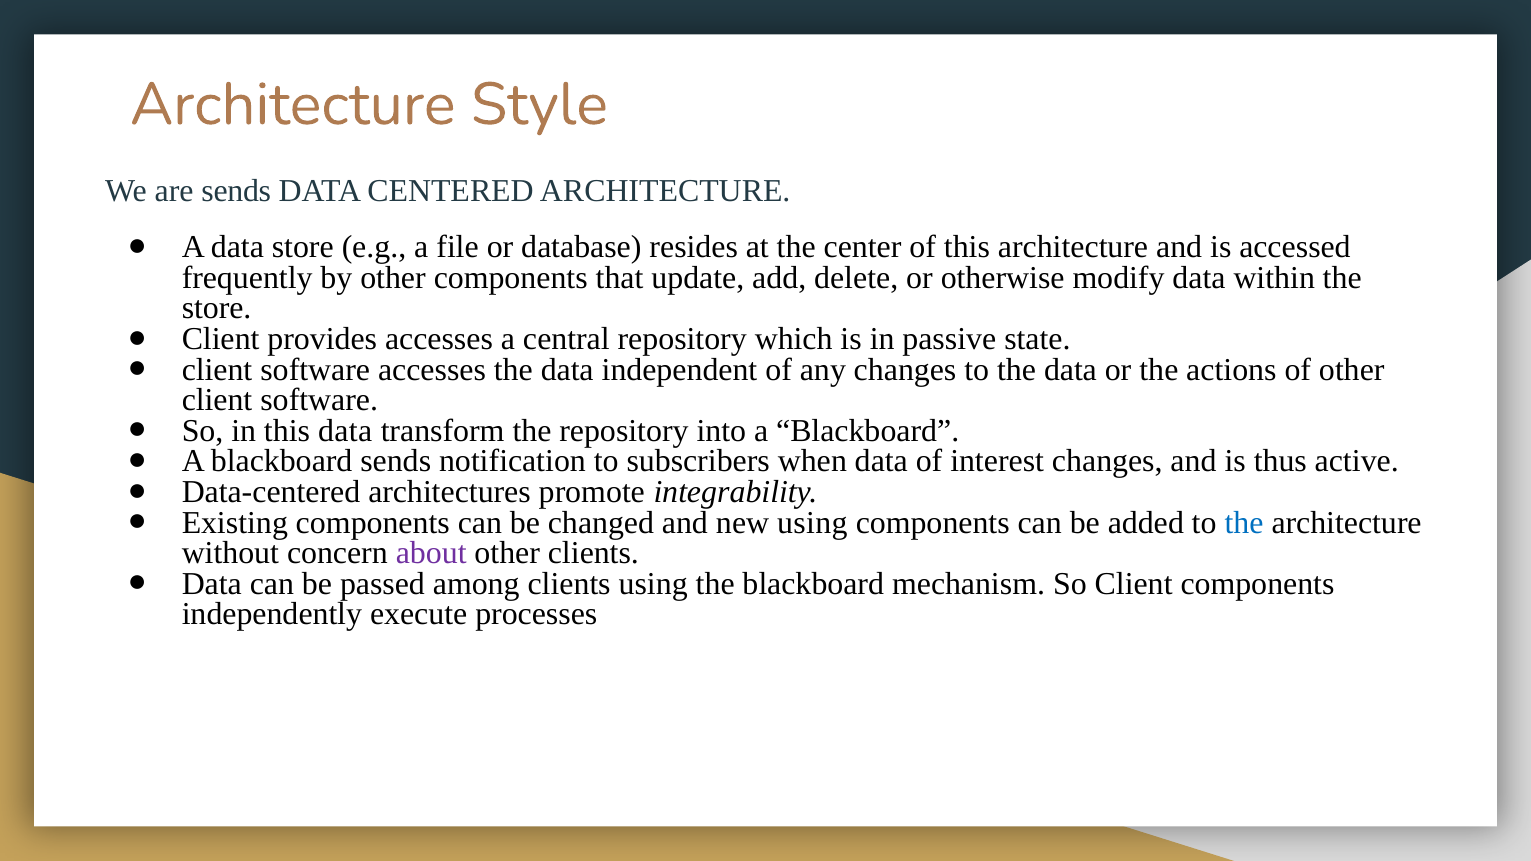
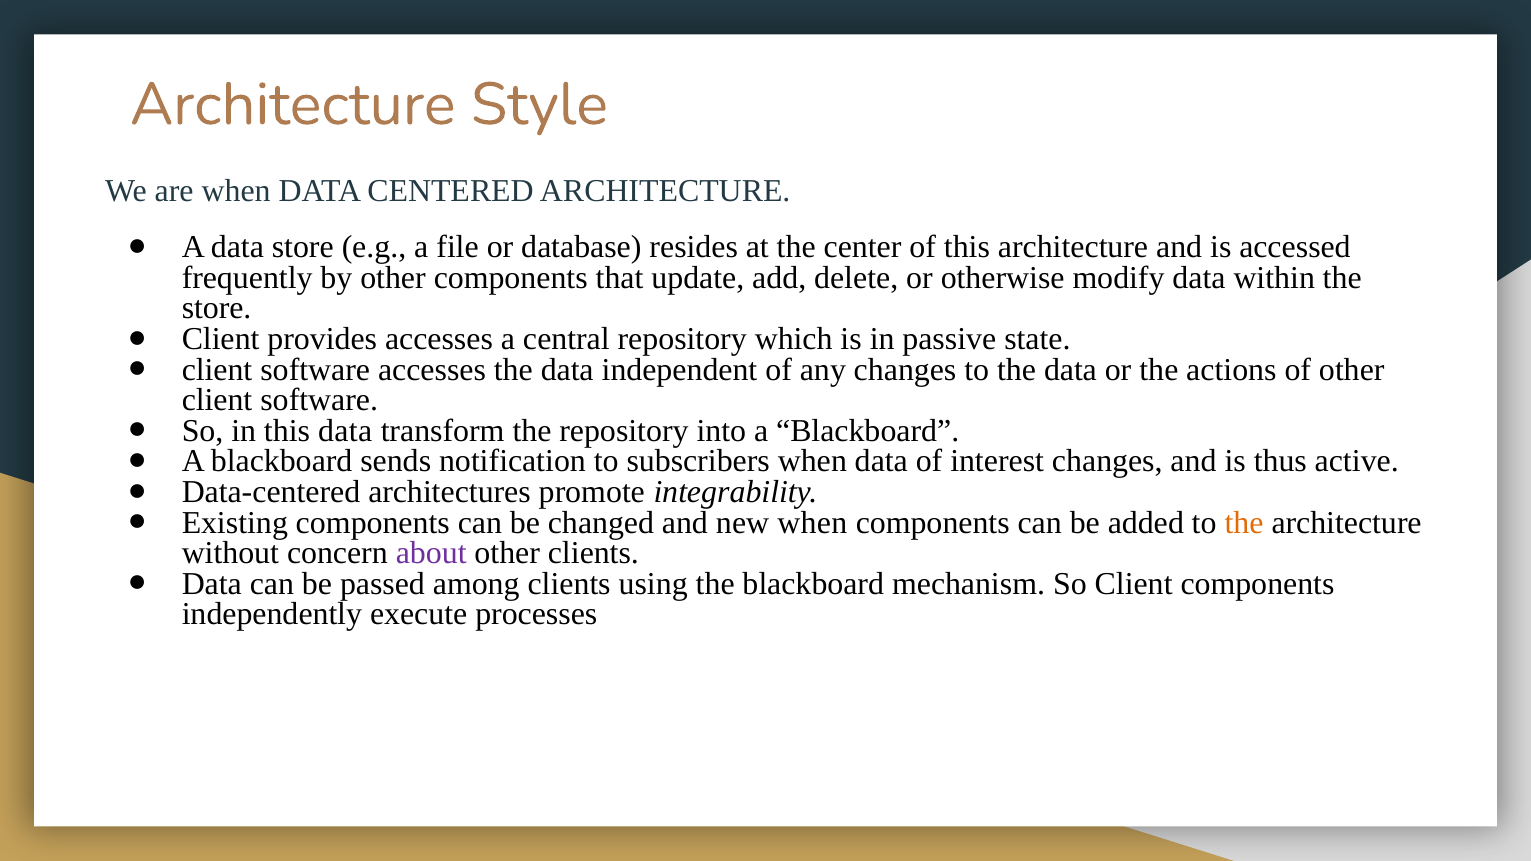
are sends: sends -> when
new using: using -> when
the at (1244, 523) colour: blue -> orange
